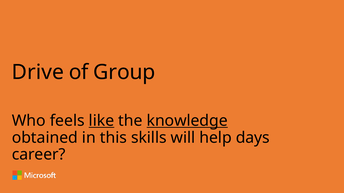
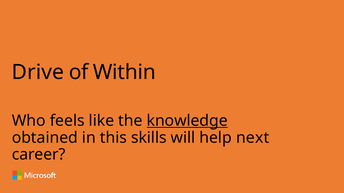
Group: Group -> Within
like underline: present -> none
days: days -> next
